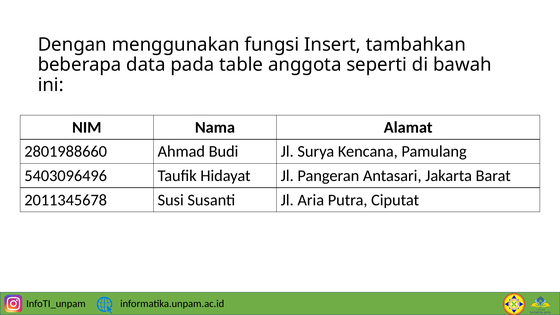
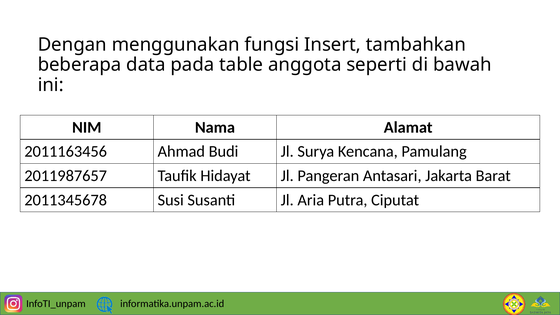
2801988660: 2801988660 -> 2011163456
5403096496: 5403096496 -> 2011987657
